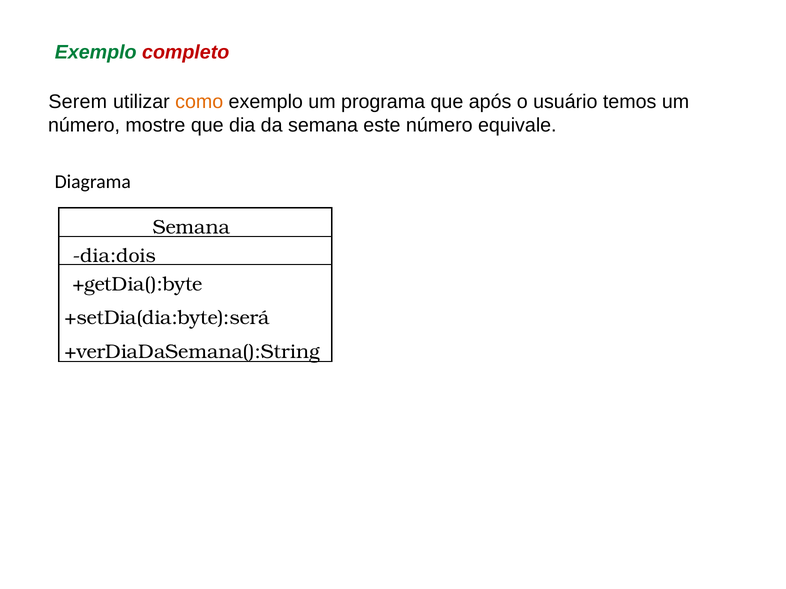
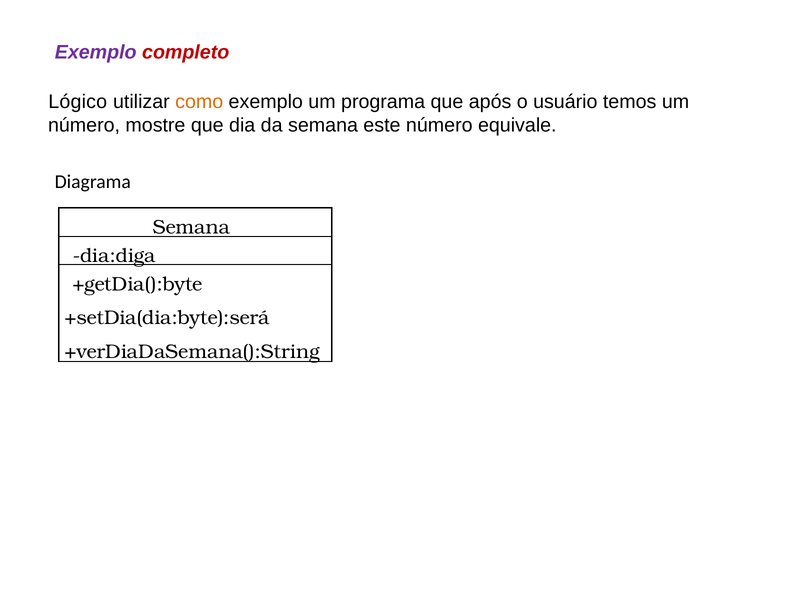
Exemplo at (96, 52) colour: green -> purple
Serem: Serem -> Lógico
dia:dois: dia:dois -> dia:diga
